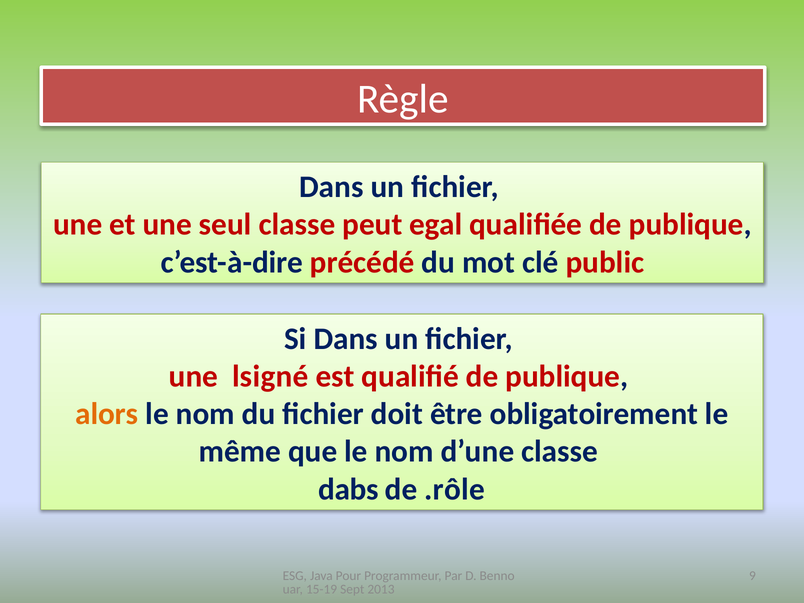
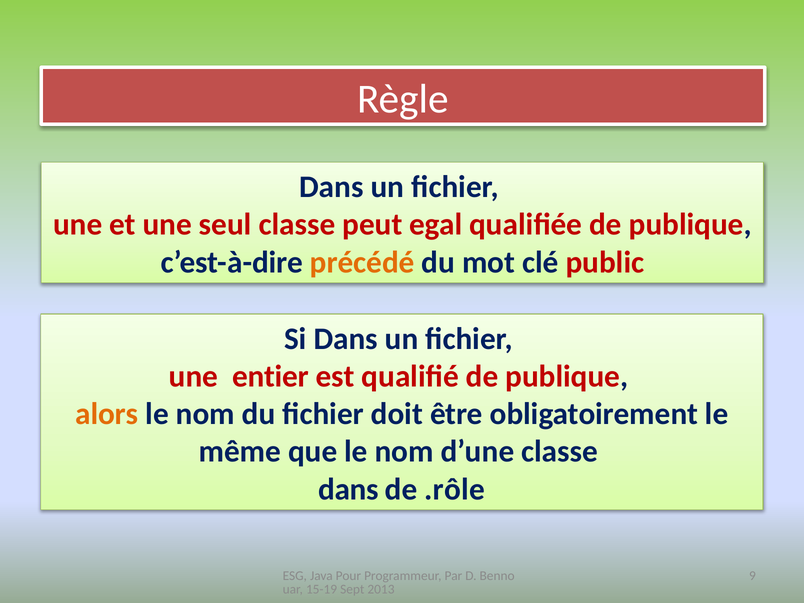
précédé colour: red -> orange
lsigné: lsigné -> entier
dabs at (348, 489): dabs -> dans
